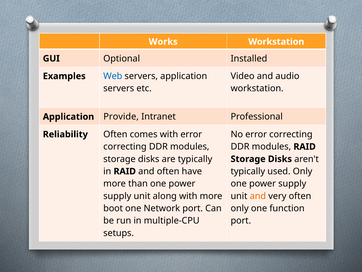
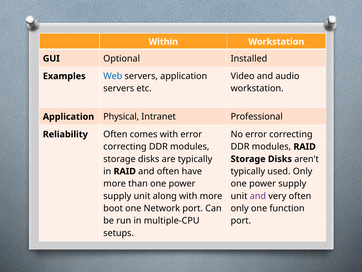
Works: Works -> Within
Provide: Provide -> Physical
and at (258, 196) colour: orange -> purple
